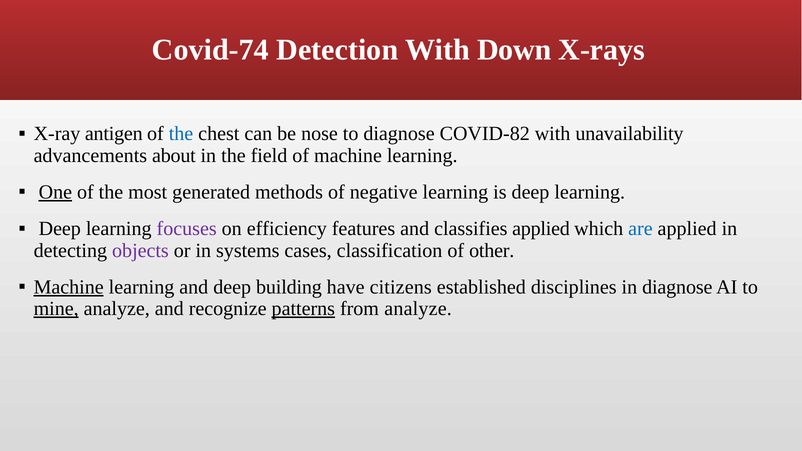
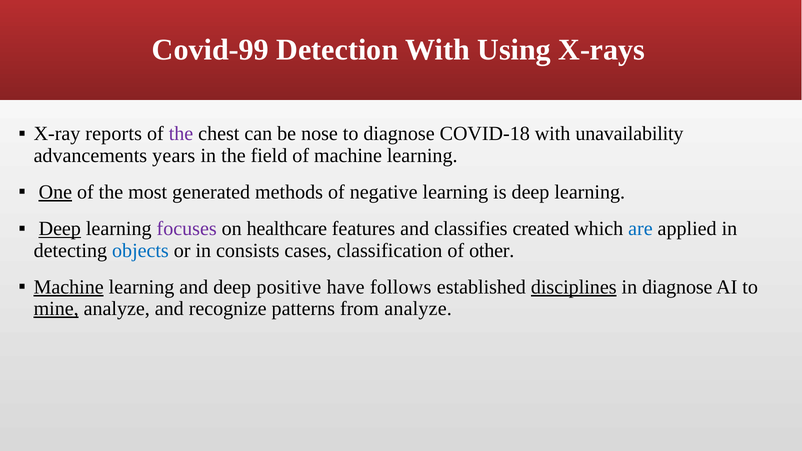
Covid-74: Covid-74 -> Covid-99
Down: Down -> Using
antigen: antigen -> reports
the at (181, 134) colour: blue -> purple
COVID-82: COVID-82 -> COVID-18
about: about -> years
Deep at (60, 229) underline: none -> present
efficiency: efficiency -> healthcare
classifies applied: applied -> created
objects colour: purple -> blue
systems: systems -> consists
building: building -> positive
citizens: citizens -> follows
disciplines underline: none -> present
patterns underline: present -> none
